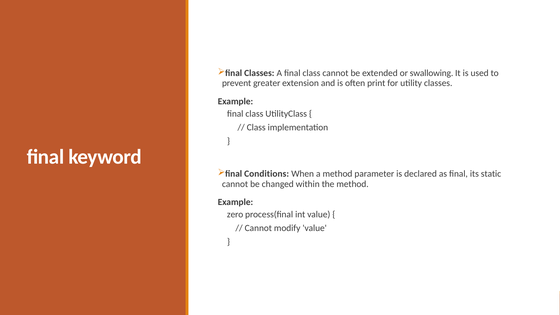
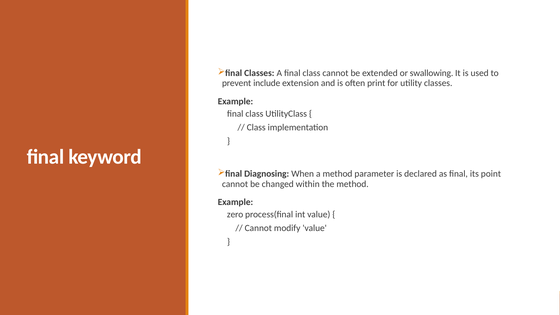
greater: greater -> include
Conditions: Conditions -> Diagnosing
static: static -> point
